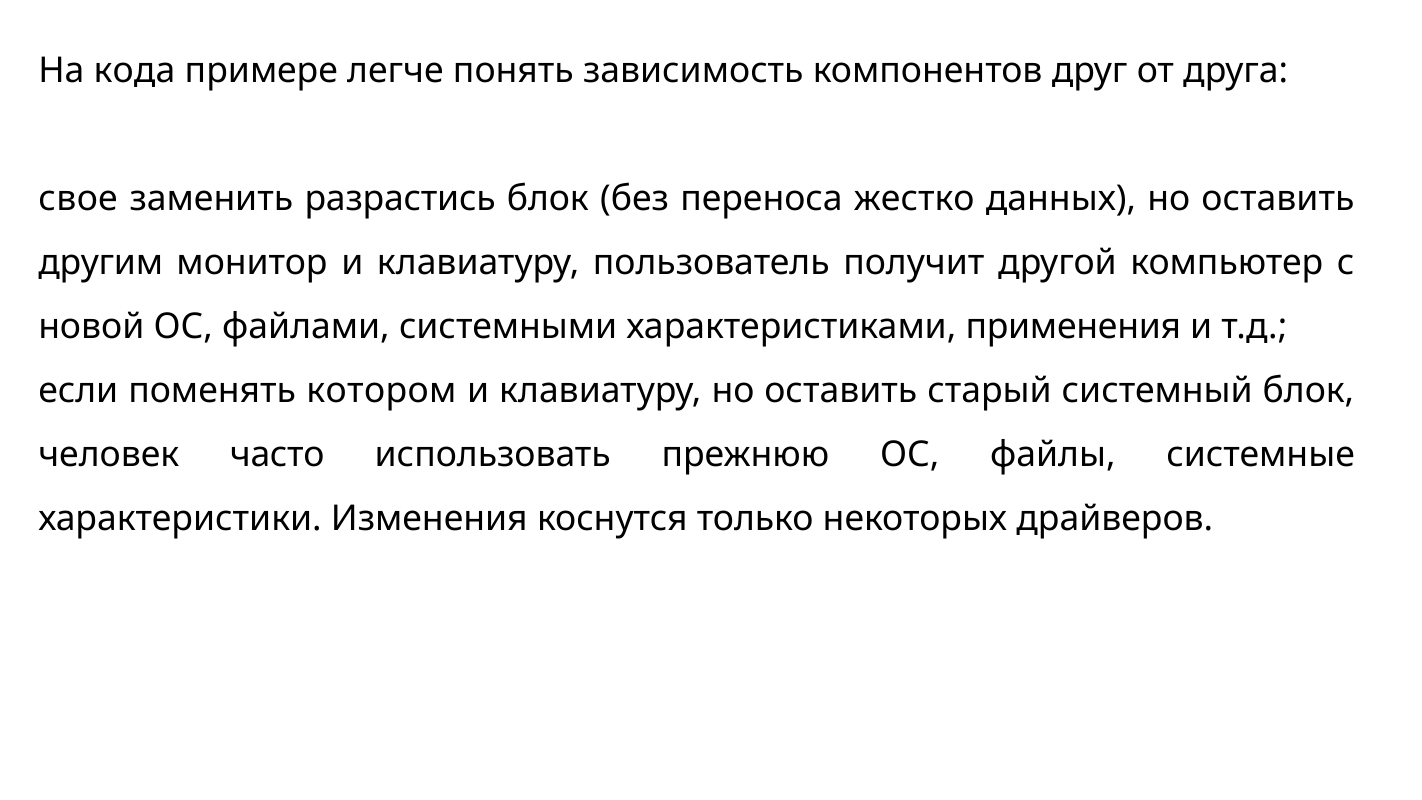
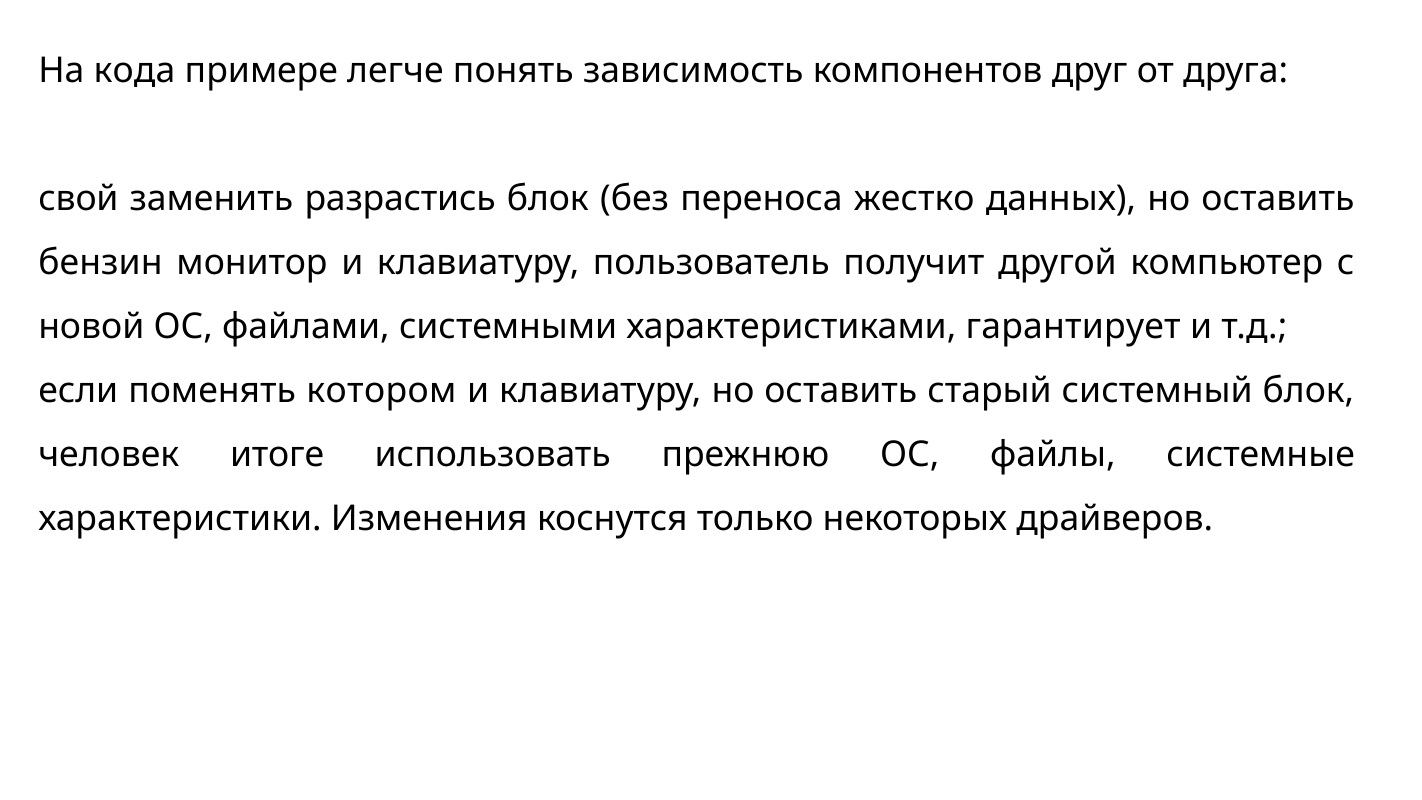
свое: свое -> свой
другим: другим -> бензин
применения: применения -> гарантирует
часто: часто -> итоге
